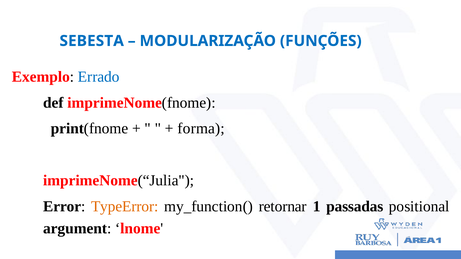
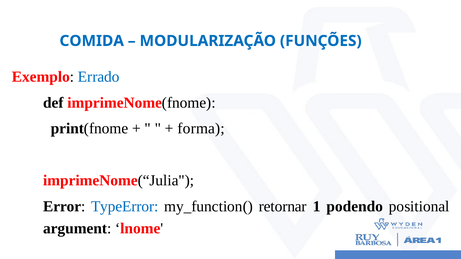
SEBESTA: SEBESTA -> COMIDA
TypeError colour: orange -> blue
passadas: passadas -> podendo
